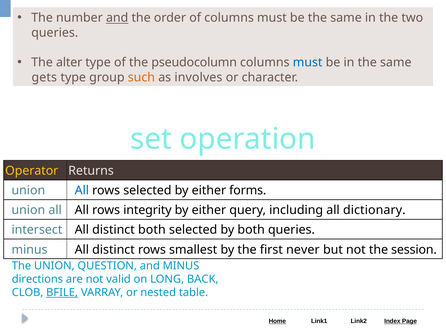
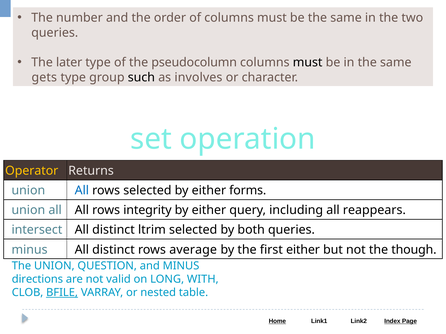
and at (117, 18) underline: present -> none
alter: alter -> later
must at (308, 63) colour: blue -> black
such colour: orange -> black
dictionary: dictionary -> reappears
distinct both: both -> ltrim
smallest: smallest -> average
first never: never -> either
session: session -> though
BACK: BACK -> WITH
